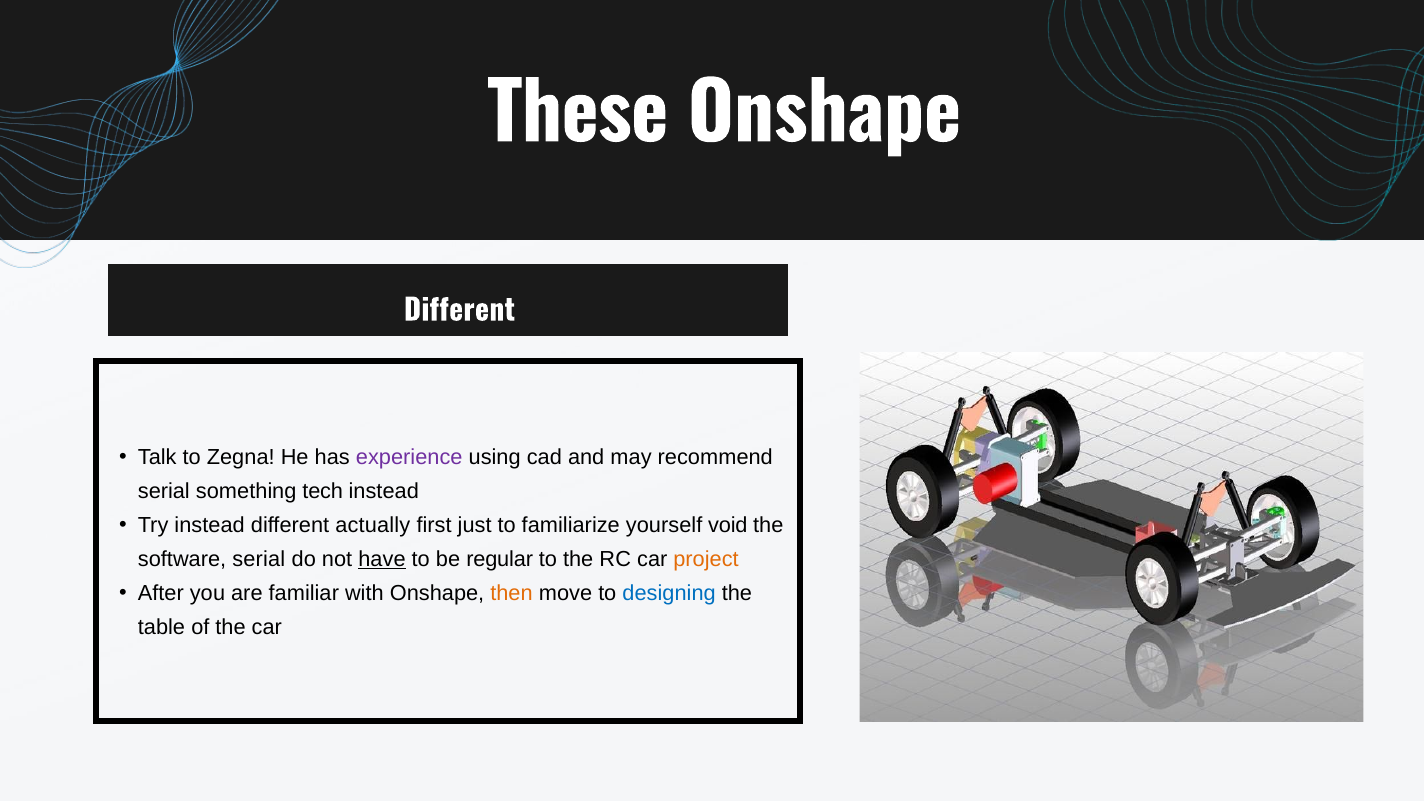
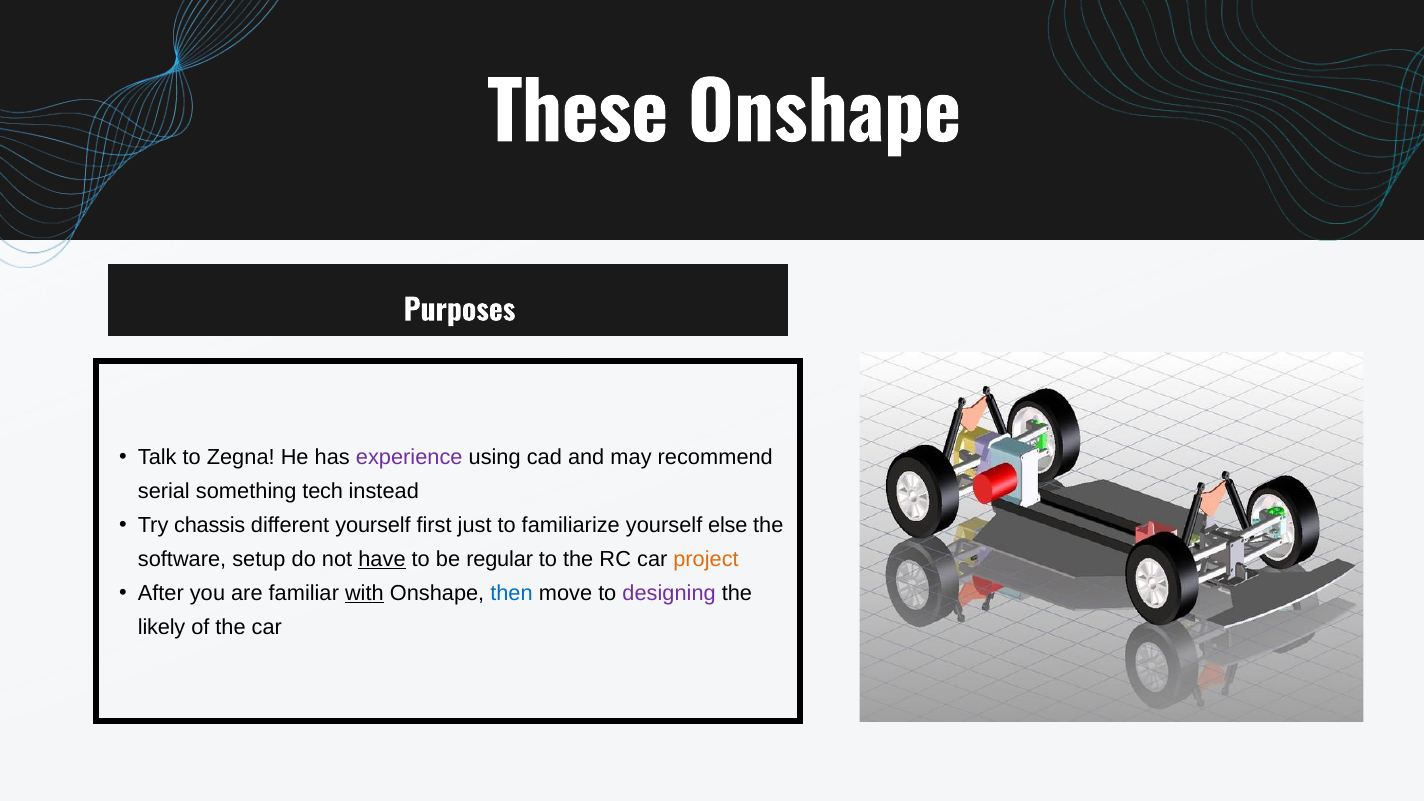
Different at (459, 311): Different -> Purposes
Try instead: instead -> chassis
different actually: actually -> yourself
void: void -> else
software serial: serial -> setup
with underline: none -> present
then colour: orange -> blue
designing colour: blue -> purple
table: table -> likely
